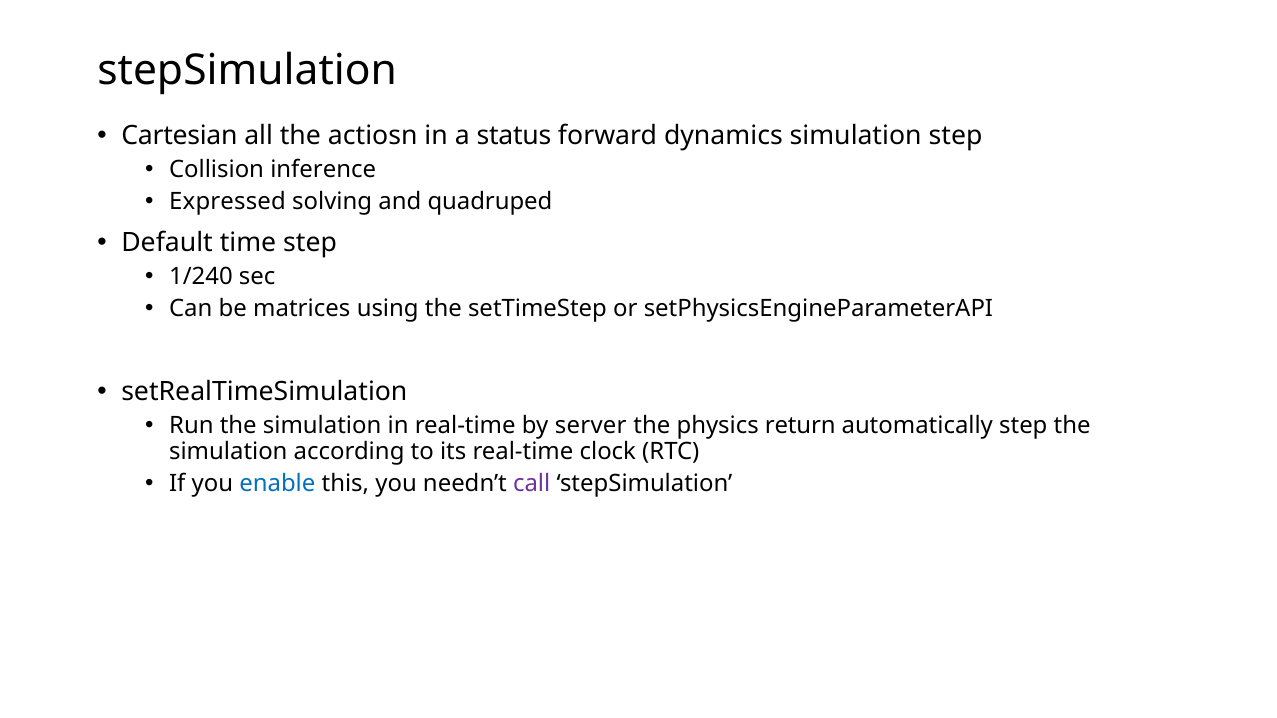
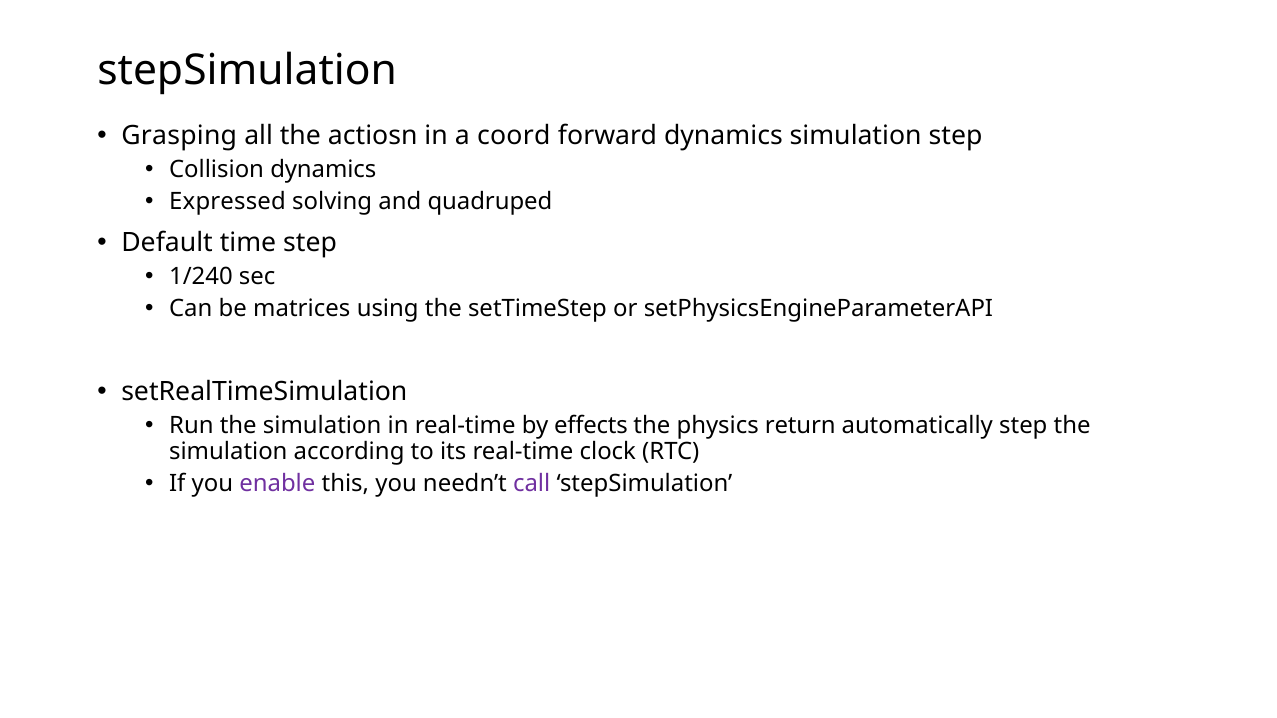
Cartesian: Cartesian -> Grasping
status: status -> coord
Collision inference: inference -> dynamics
server: server -> effects
enable colour: blue -> purple
